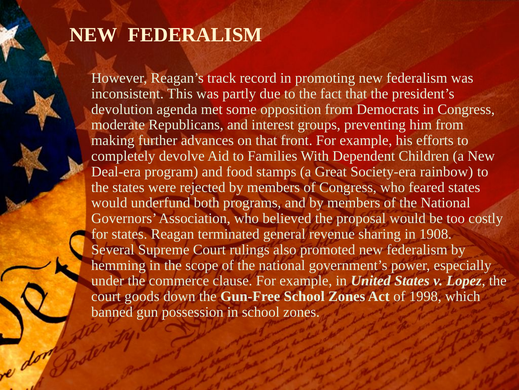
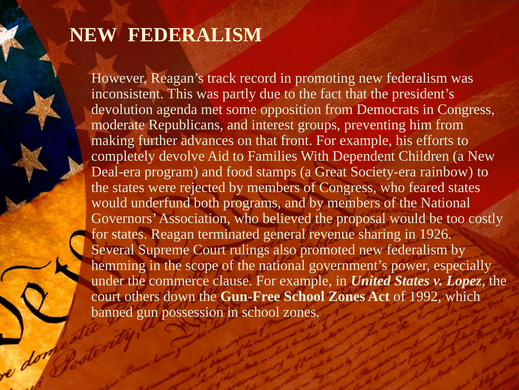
1908: 1908 -> 1926
goods: goods -> others
1998: 1998 -> 1992
